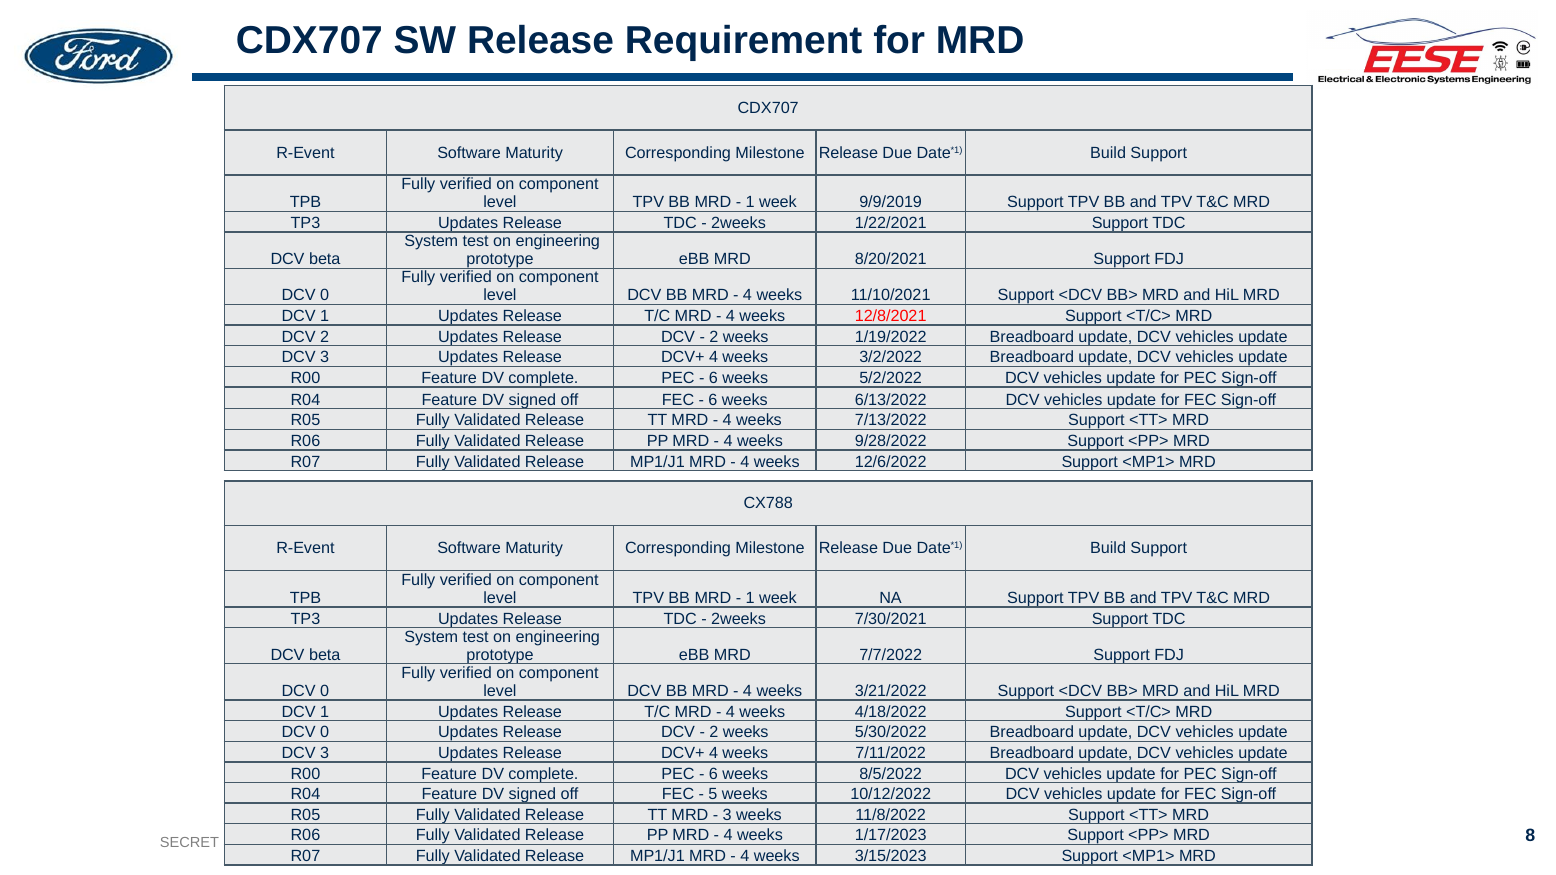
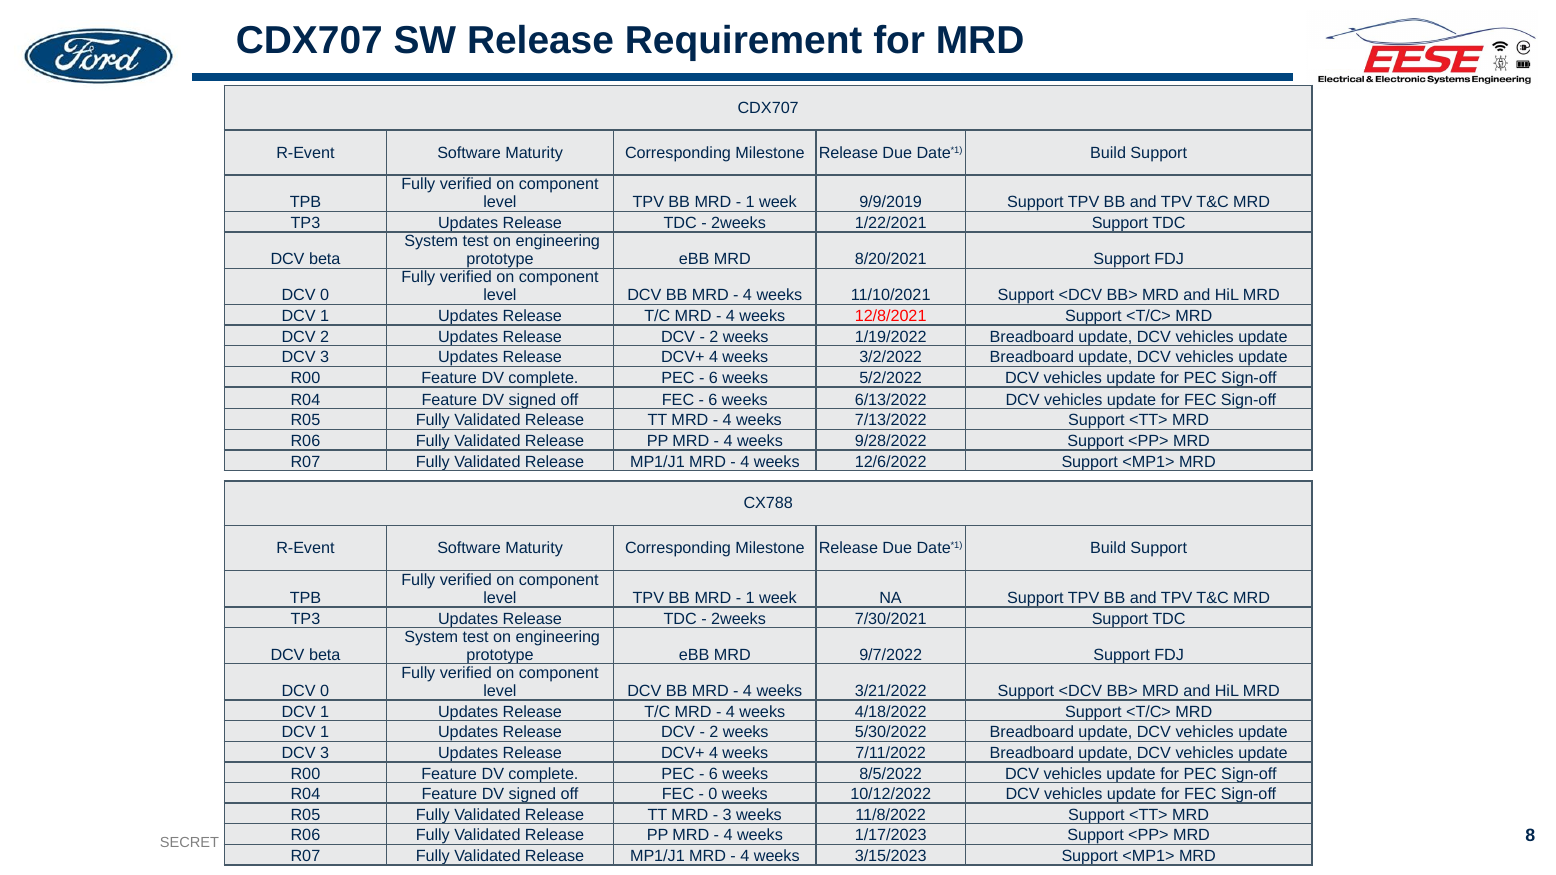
7/7/2022: 7/7/2022 -> 9/7/2022
0 at (325, 733): 0 -> 1
5 at (713, 795): 5 -> 0
